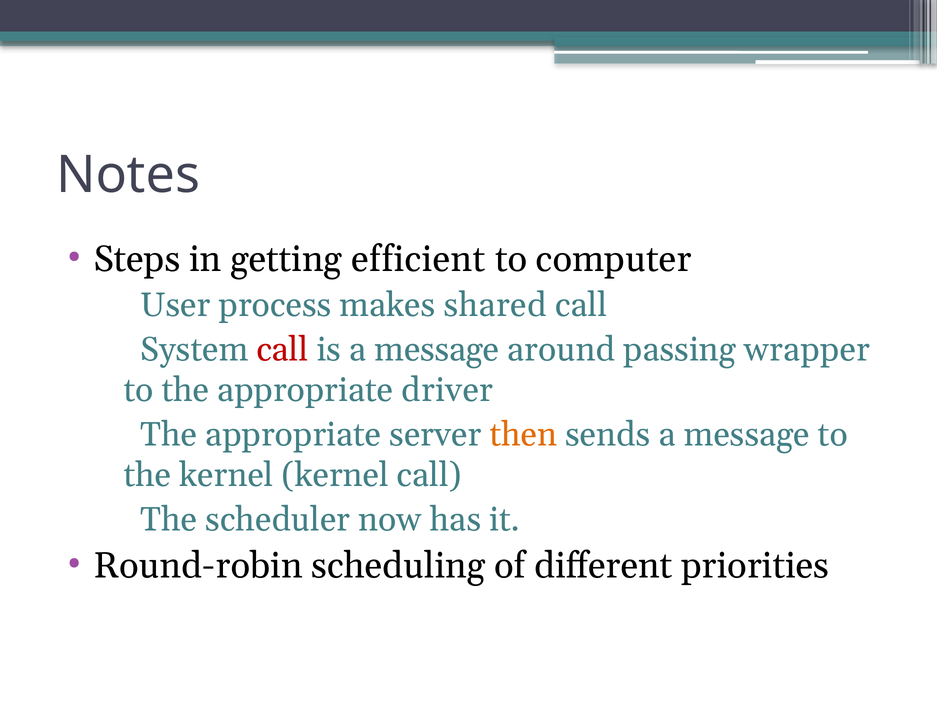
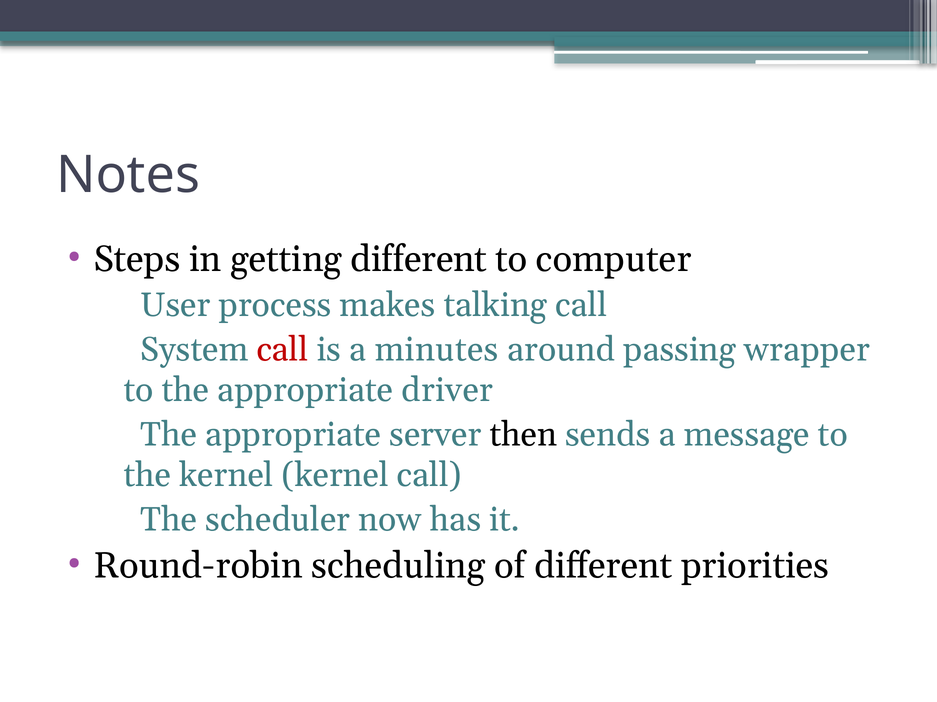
getting efficient: efficient -> different
shared: shared -> talking
is a message: message -> minutes
then colour: orange -> black
